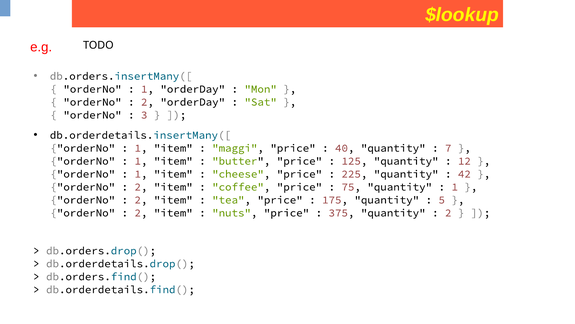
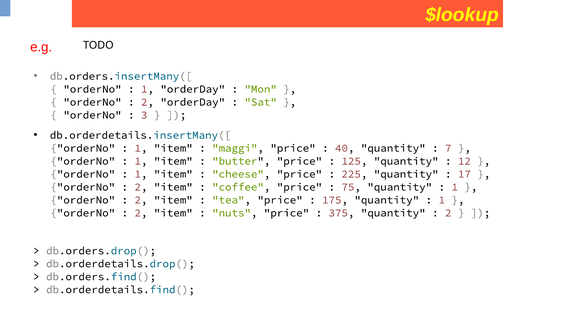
42: 42 -> 17
5 at (442, 200): 5 -> 1
